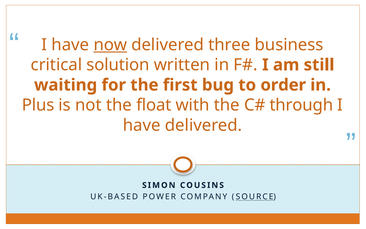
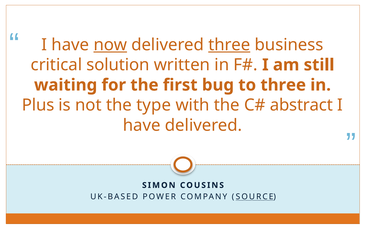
three at (229, 45) underline: none -> present
to order: order -> three
float: float -> type
through: through -> abstract
